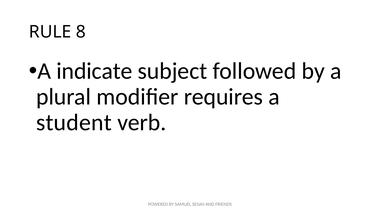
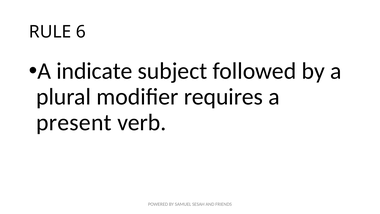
8: 8 -> 6
student: student -> present
